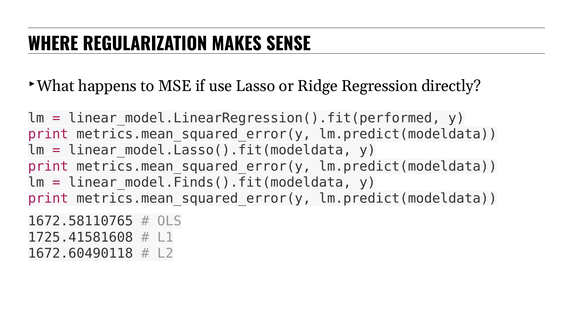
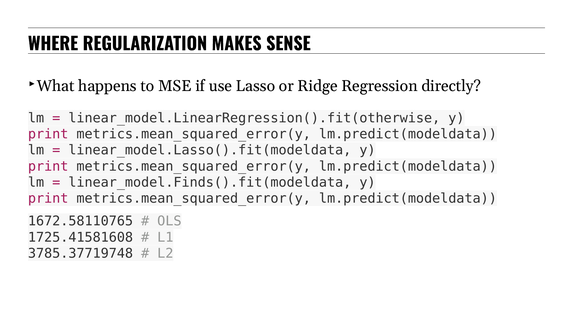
linear_model.LinearRegression().fit(performed: linear_model.LinearRegression().fit(performed -> linear_model.LinearRegression().fit(otherwise
1672.60490118: 1672.60490118 -> 3785.37719748
